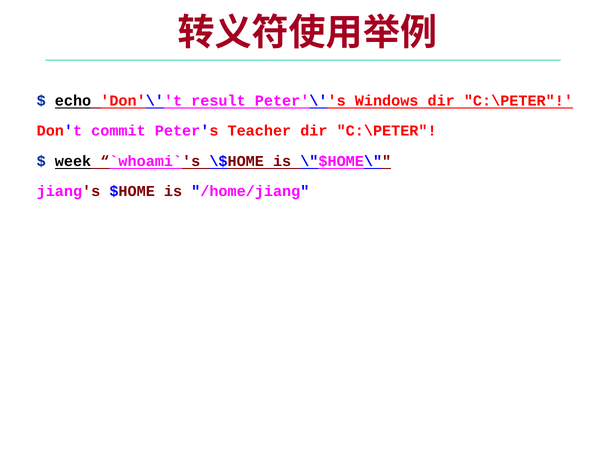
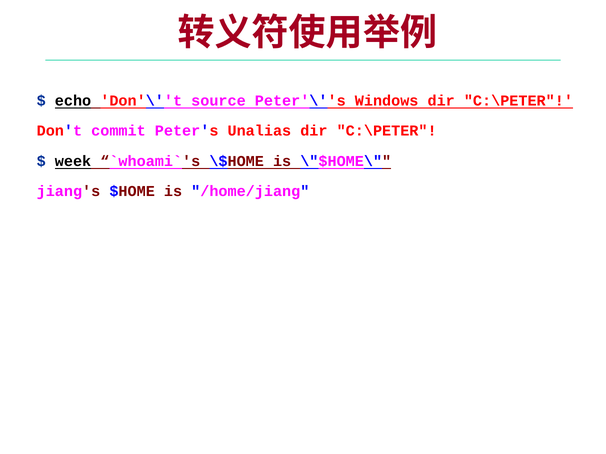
result: result -> source
Teacher: Teacher -> Unalias
